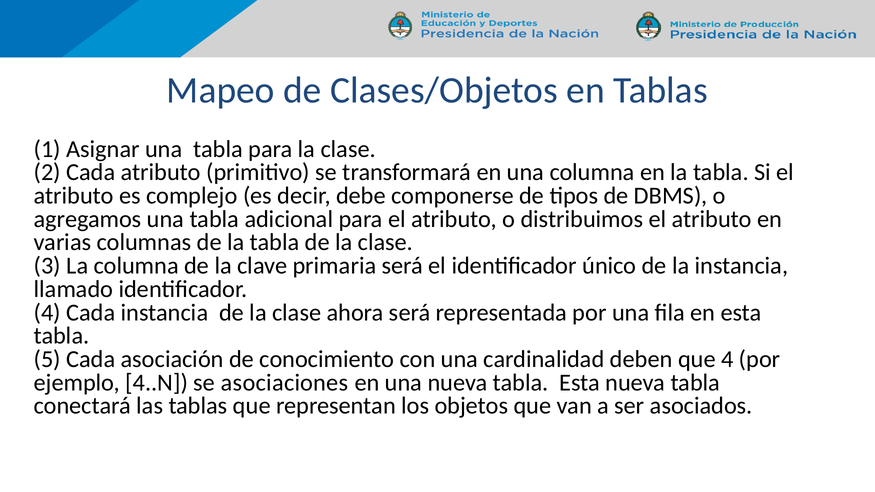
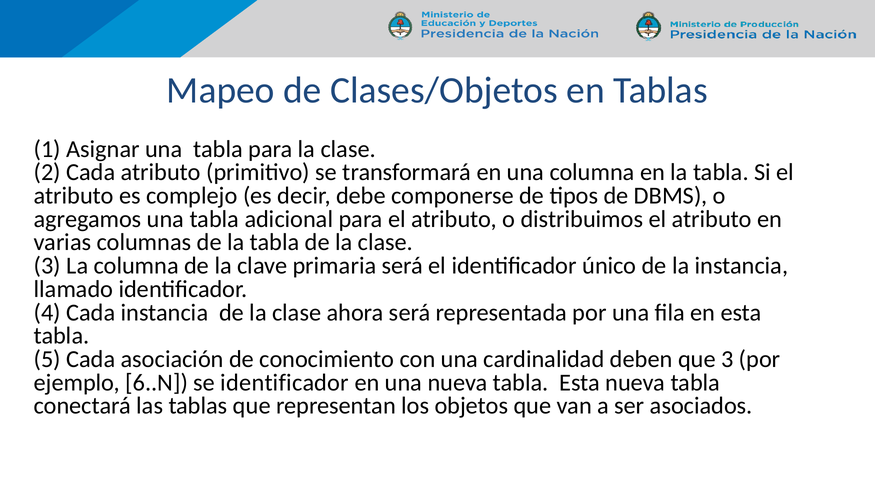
que 4: 4 -> 3
4..N: 4..N -> 6..N
se asociaciones: asociaciones -> identificador
